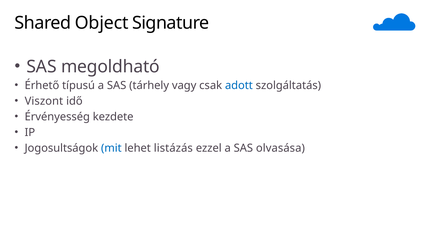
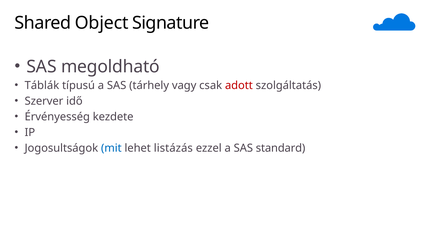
Érhető: Érhető -> Táblák
adott colour: blue -> red
Viszont: Viszont -> Szerver
olvasása: olvasása -> standard
